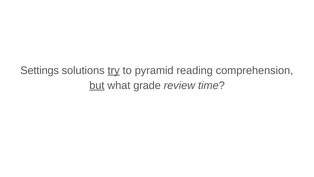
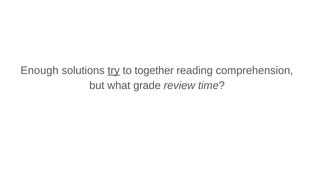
Settings: Settings -> Enough
pyramid: pyramid -> together
but underline: present -> none
